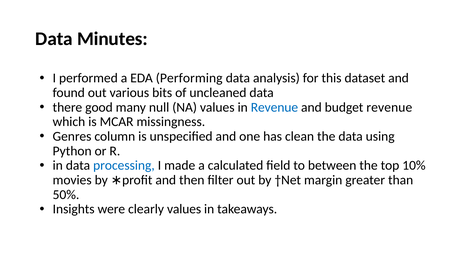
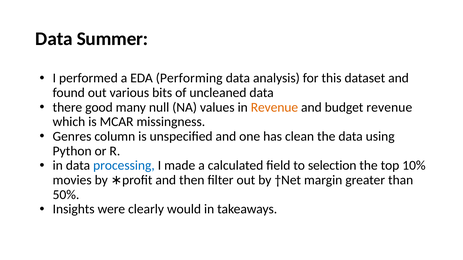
Minutes: Minutes -> Summer
Revenue at (274, 107) colour: blue -> orange
between: between -> selection
clearly values: values -> would
